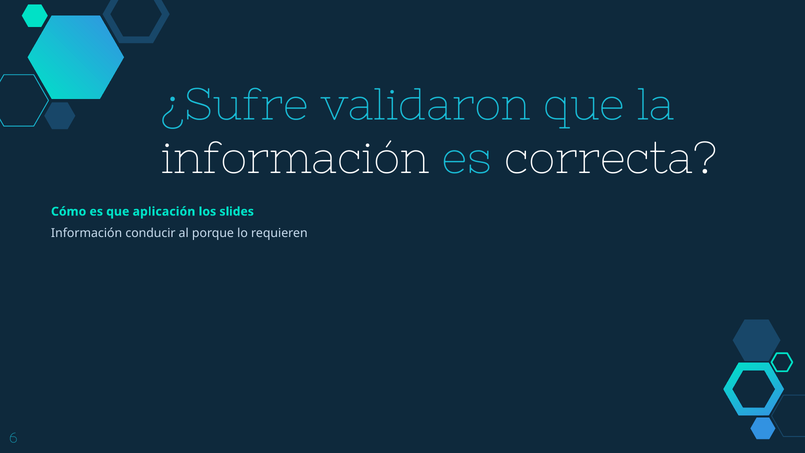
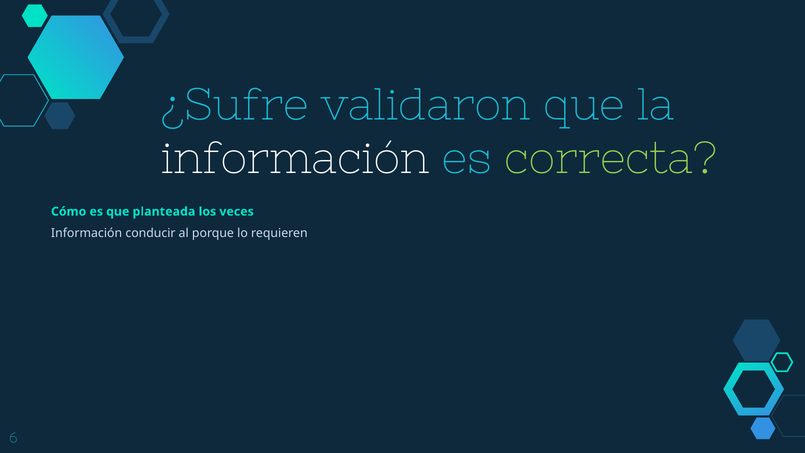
correcta colour: white -> light green
aplicación: aplicación -> planteada
slides: slides -> veces
